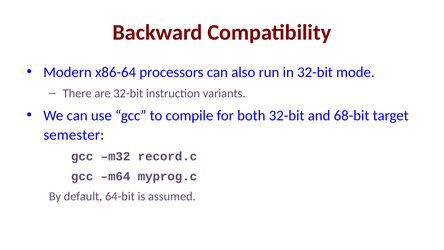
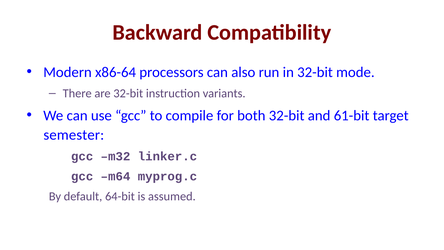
68-bit: 68-bit -> 61-bit
record.c: record.c -> linker.c
